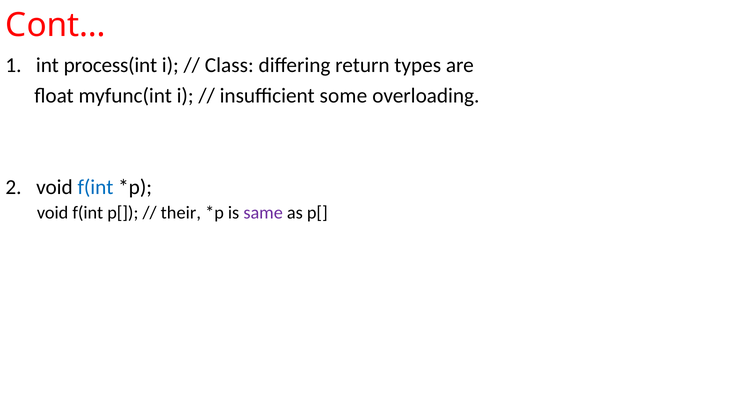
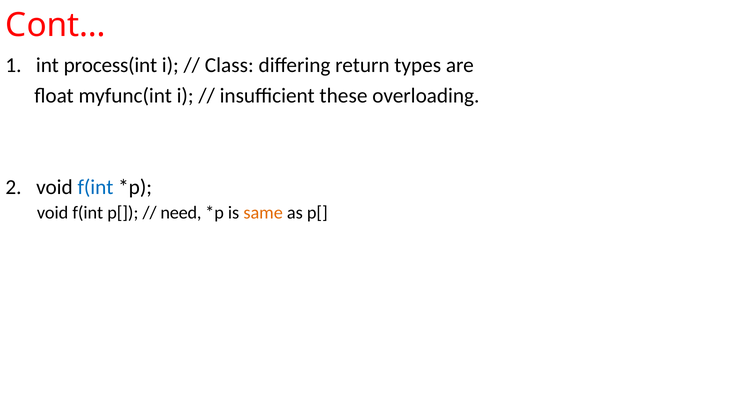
some: some -> these
their: their -> need
same colour: purple -> orange
